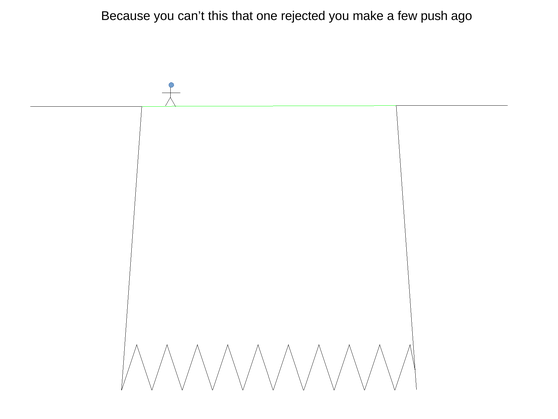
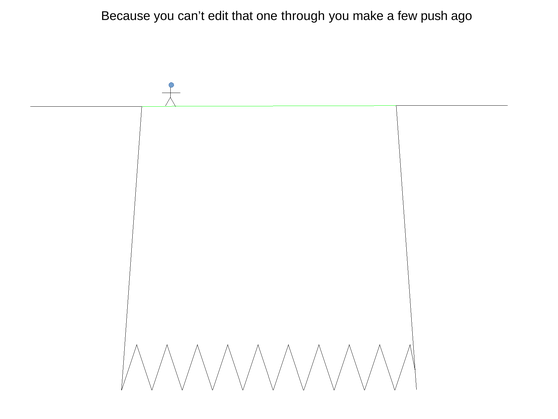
this: this -> edit
rejected: rejected -> through
